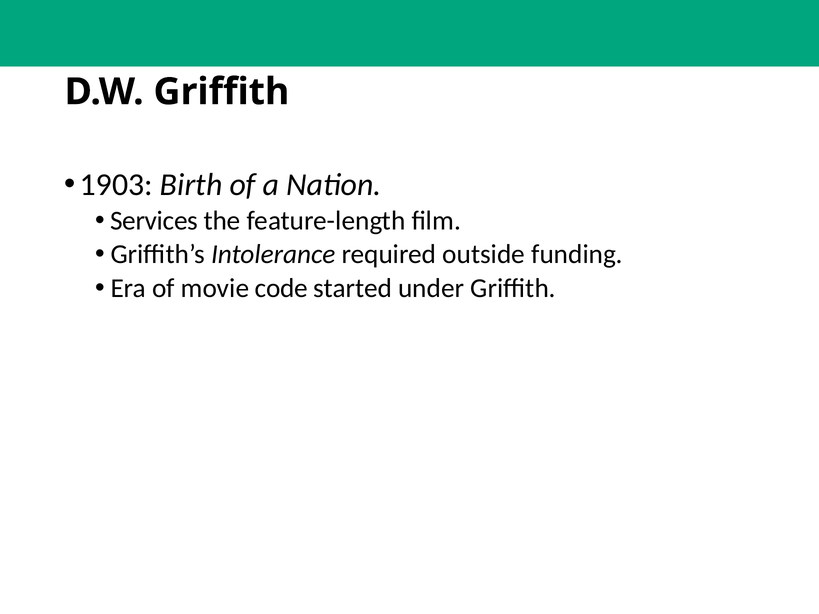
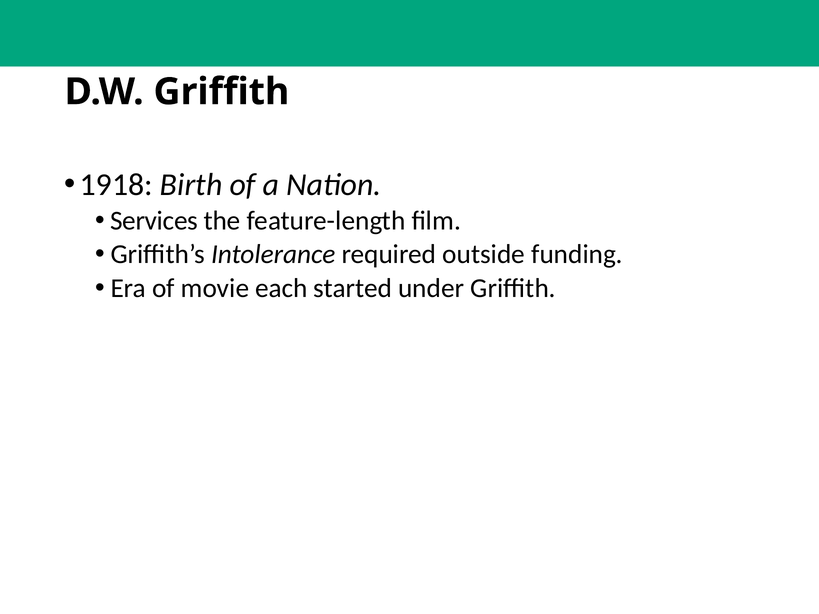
1903: 1903 -> 1918
code: code -> each
